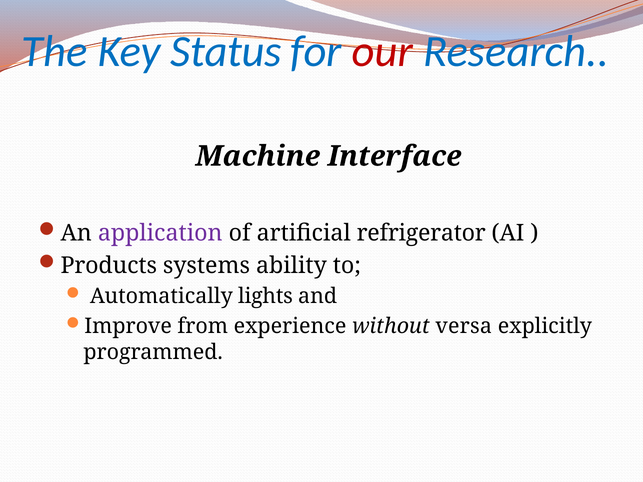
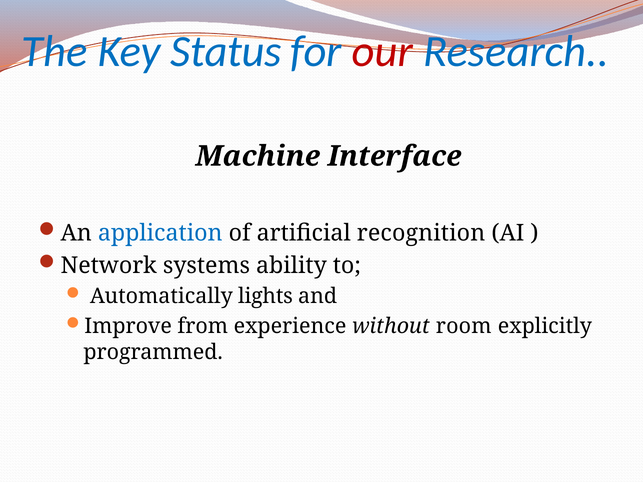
application colour: purple -> blue
refrigerator: refrigerator -> recognition
Products: Products -> Network
versa: versa -> room
